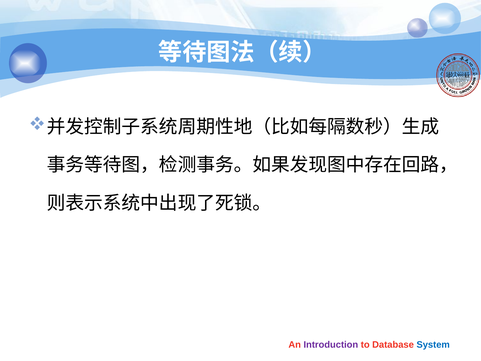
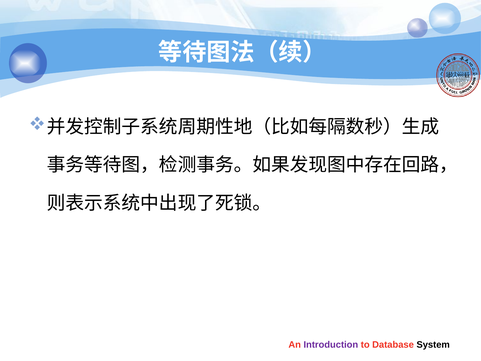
System colour: blue -> black
